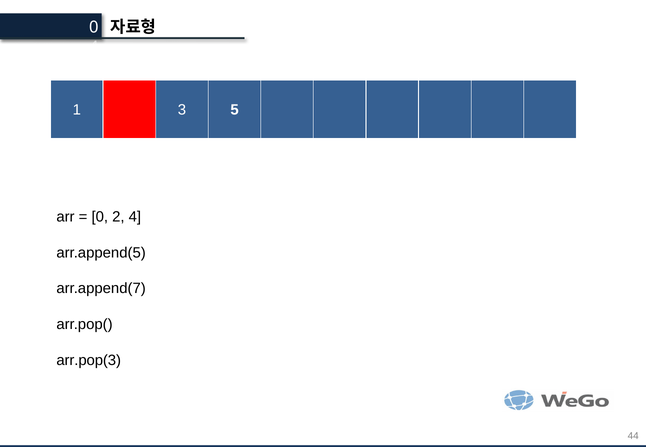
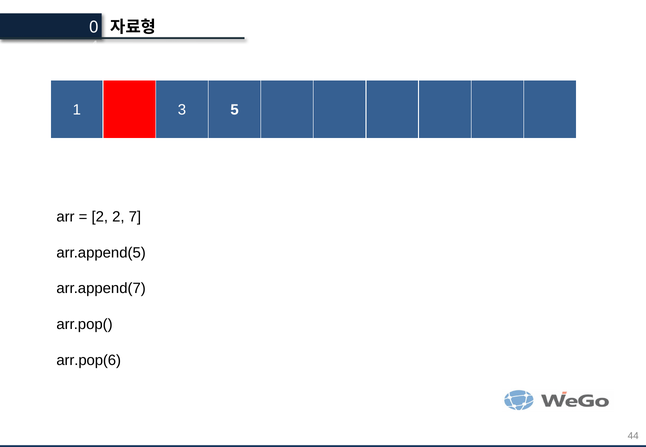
0 at (100, 217): 0 -> 2
2 4: 4 -> 7
arr.pop(3: arr.pop(3 -> arr.pop(6
